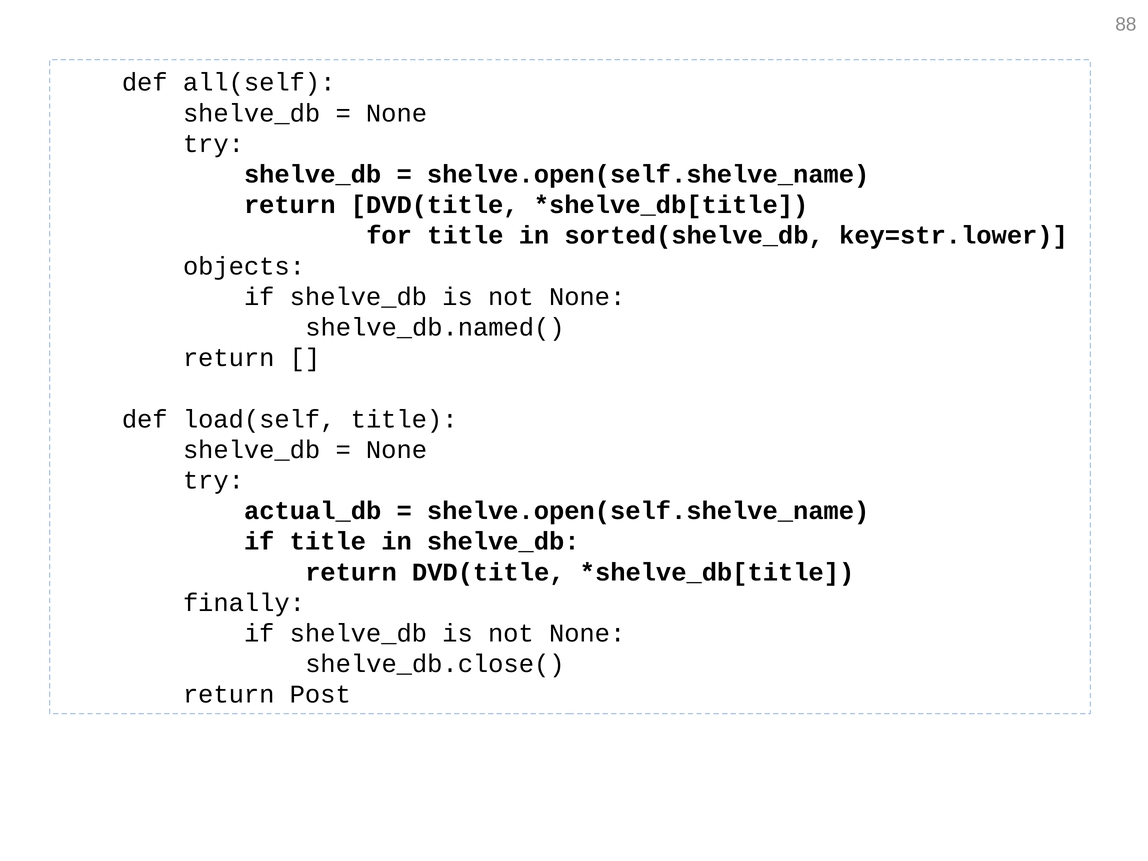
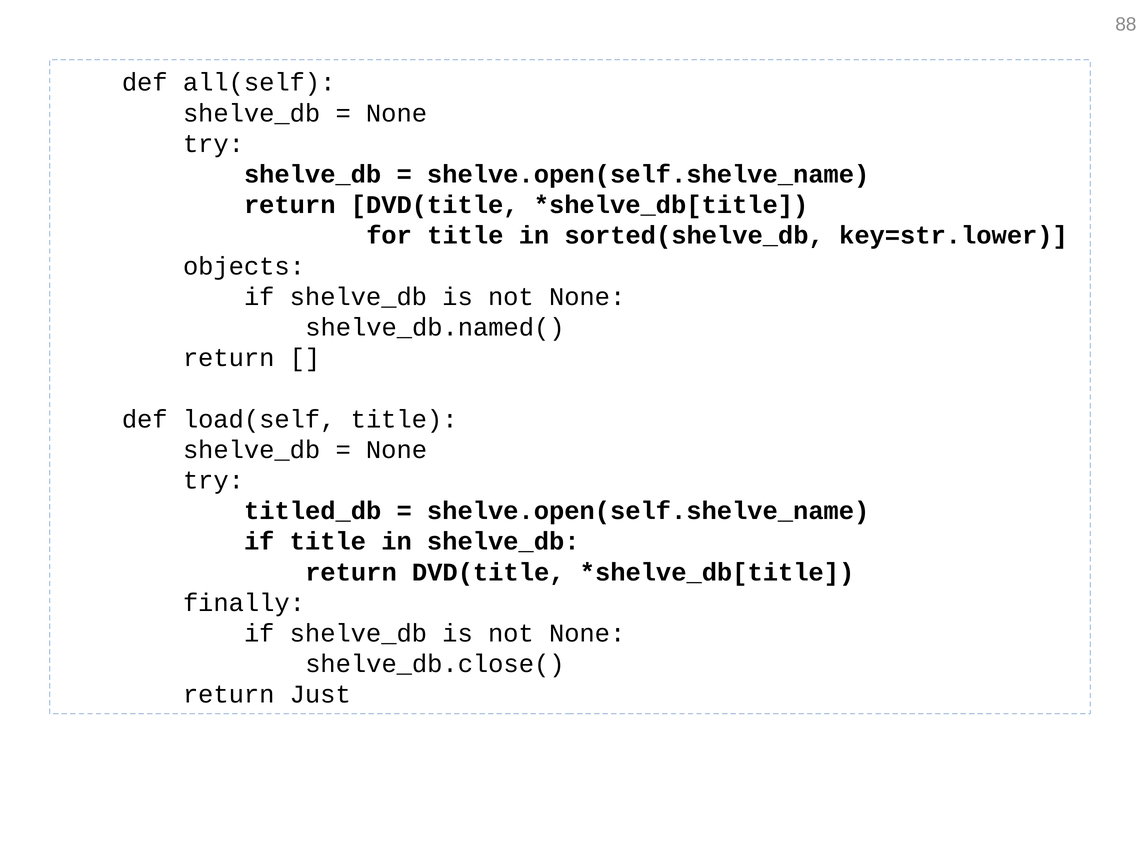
actual_db: actual_db -> titled_db
Post: Post -> Just
